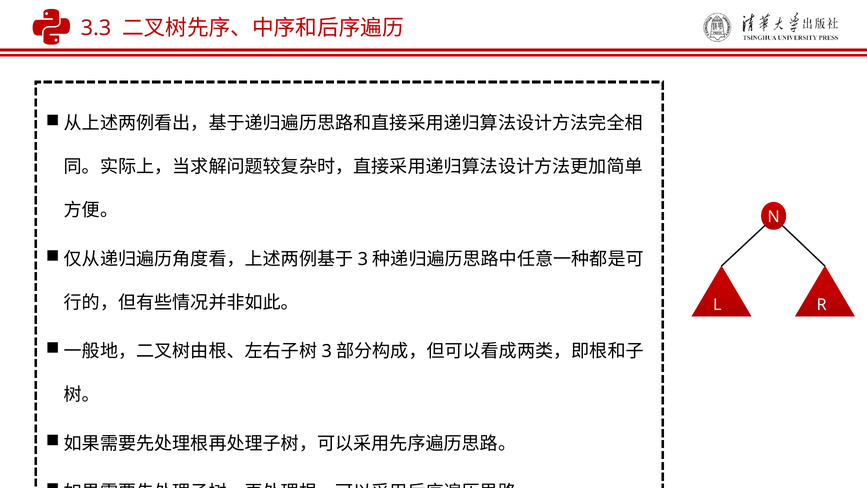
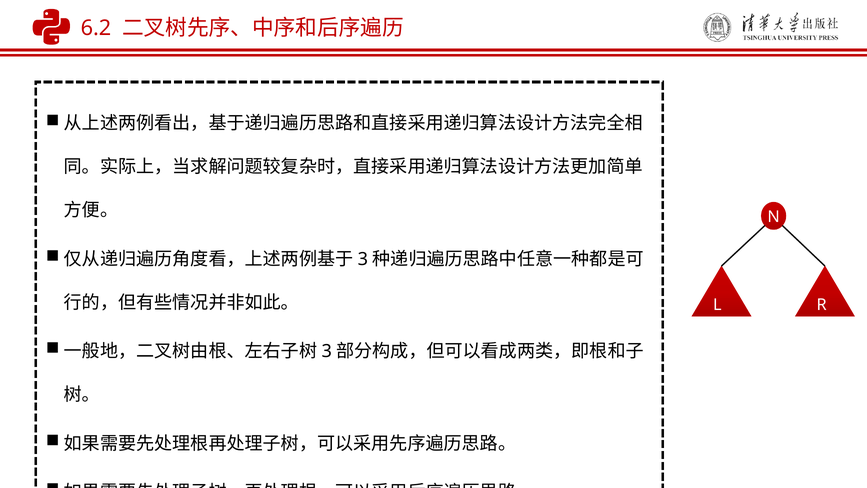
3.3: 3.3 -> 6.2
